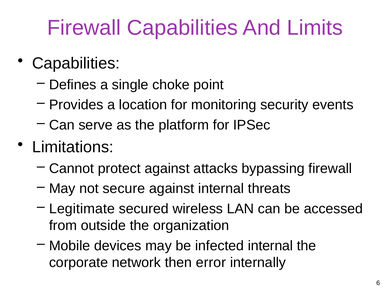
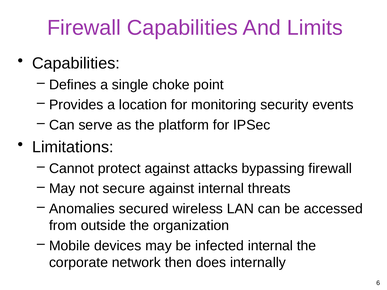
Legitimate: Legitimate -> Anomalies
error: error -> does
